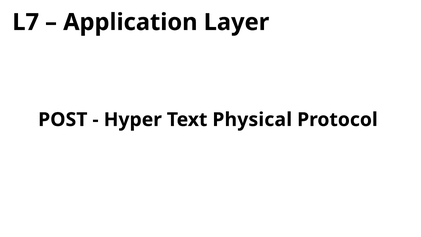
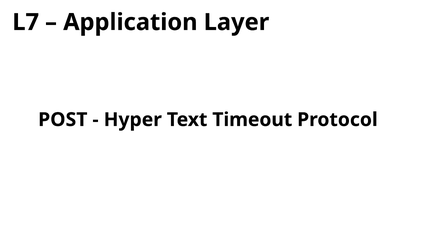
Physical: Physical -> Timeout
